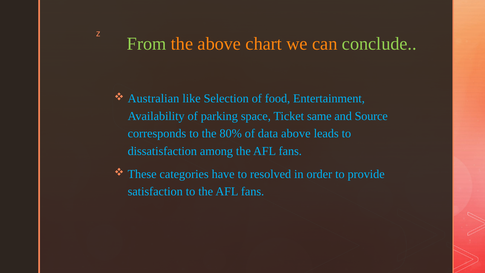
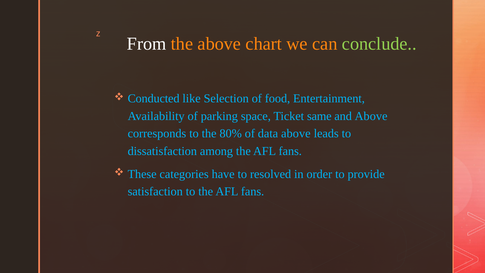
From colour: light green -> white
Australian: Australian -> Conducted
and Source: Source -> Above
